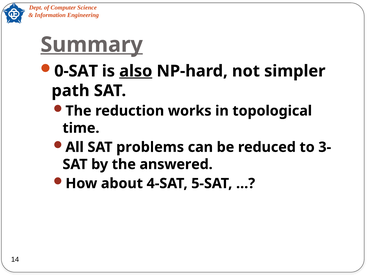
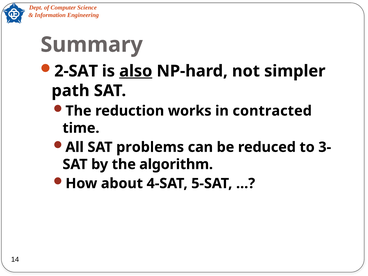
Summary underline: present -> none
0-SAT: 0-SAT -> 2-SAT
topological: topological -> contracted
answered: answered -> algorithm
